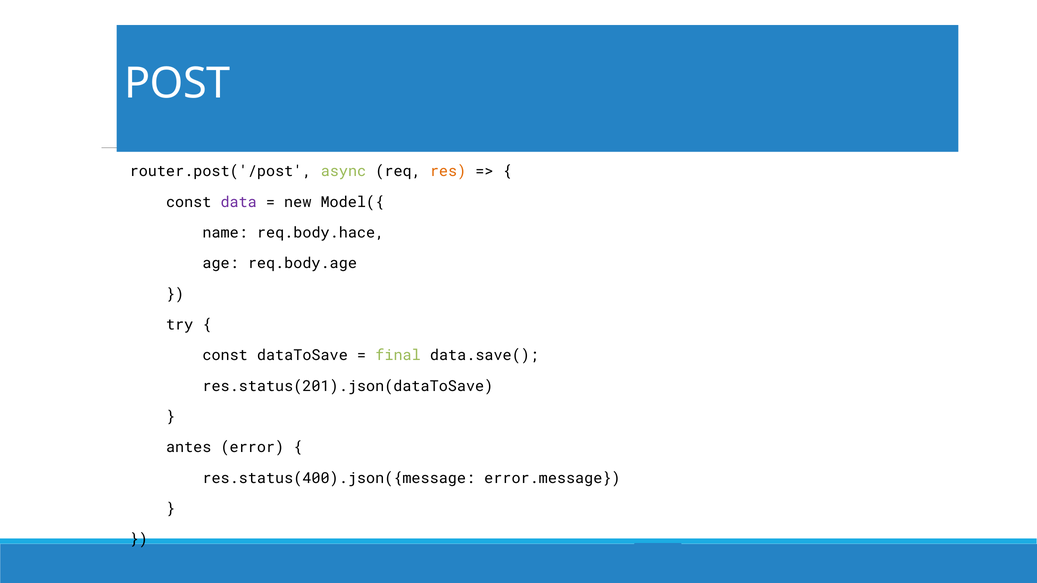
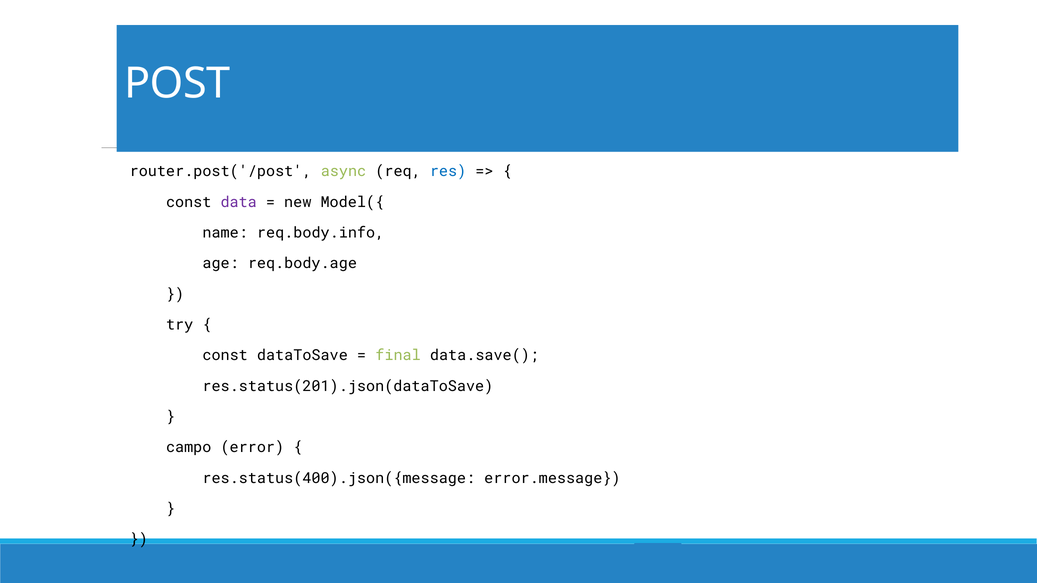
res colour: orange -> blue
req.body.hace: req.body.hace -> req.body.info
antes: antes -> campo
